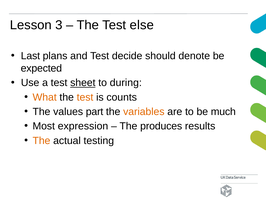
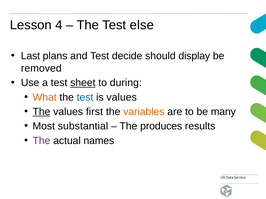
3: 3 -> 4
denote: denote -> display
expected: expected -> removed
test at (85, 97) colour: orange -> blue
is counts: counts -> values
The at (41, 112) underline: none -> present
part: part -> first
much: much -> many
expression: expression -> substantial
The at (41, 141) colour: orange -> purple
testing: testing -> names
